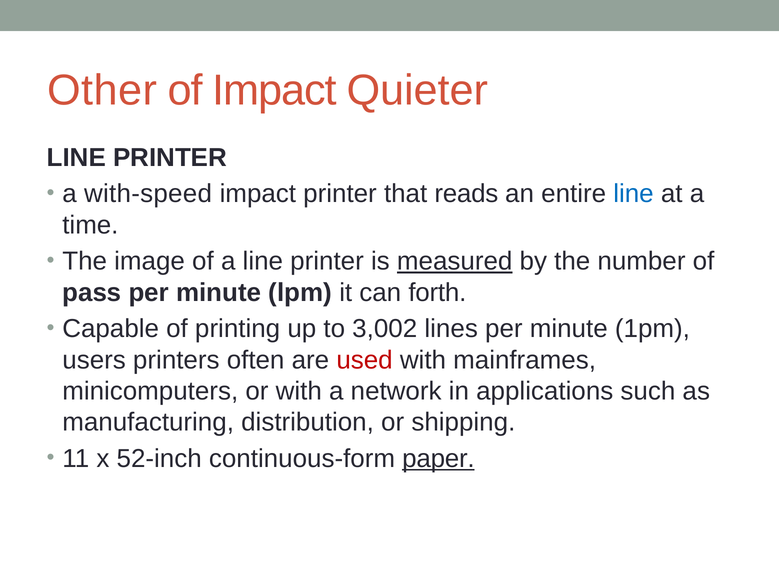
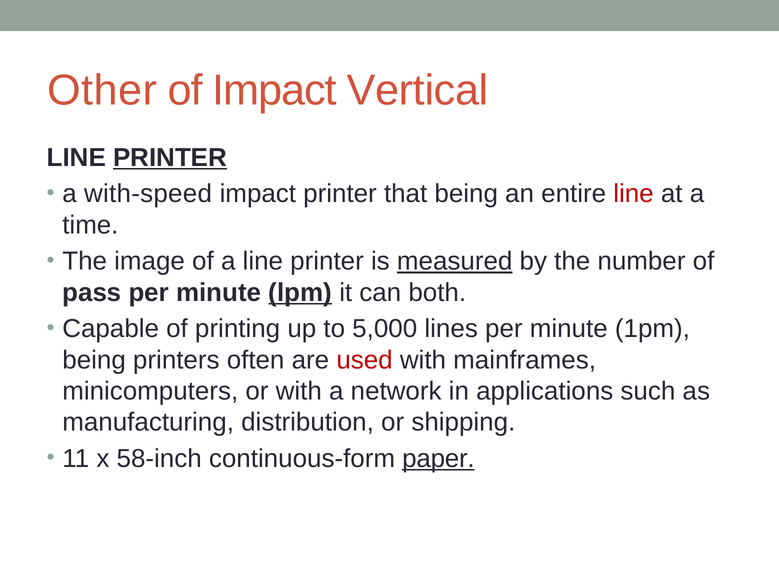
Quieter: Quieter -> Vertical
PRINTER at (170, 158) underline: none -> present
that reads: reads -> being
line at (633, 194) colour: blue -> red
lpm underline: none -> present
forth: forth -> both
3,002: 3,002 -> 5,000
users at (94, 360): users -> being
52-inch: 52-inch -> 58-inch
